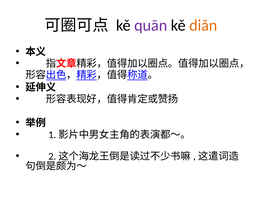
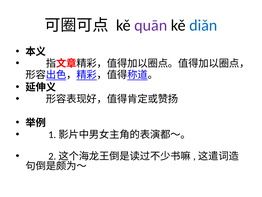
diǎn colour: orange -> blue
